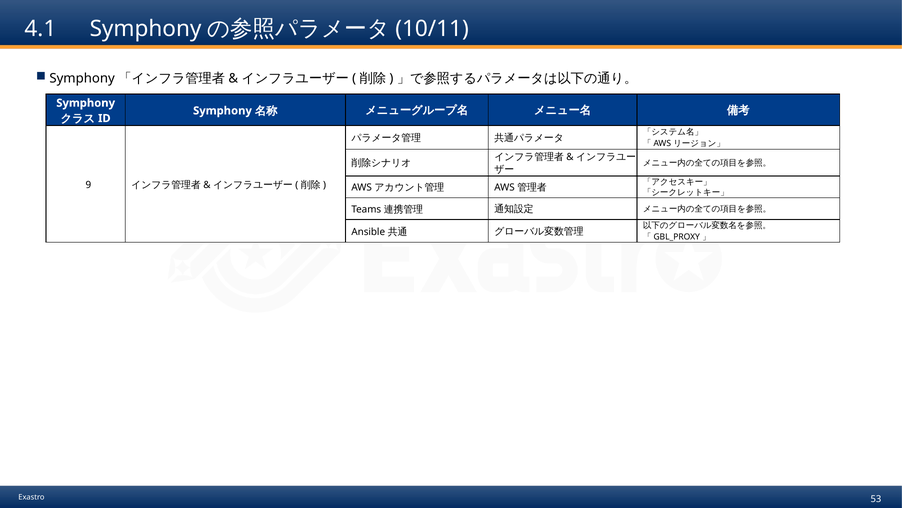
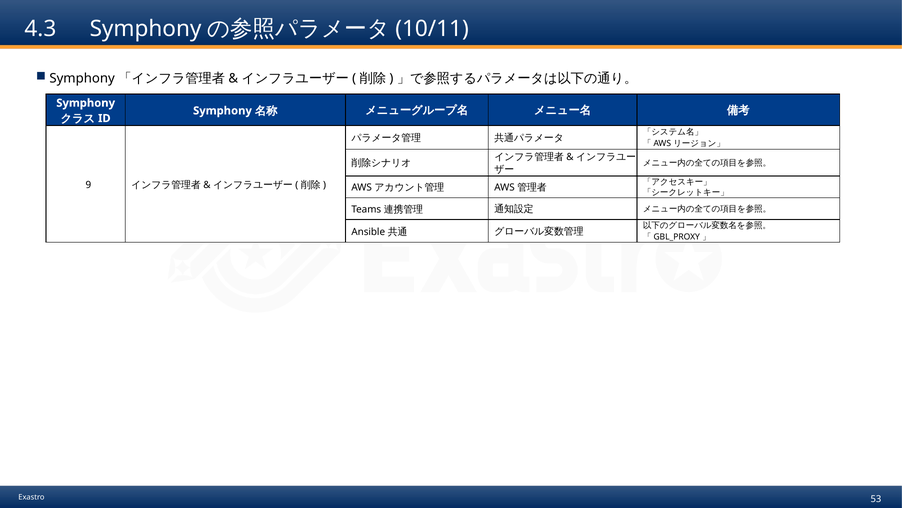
4.1: 4.1 -> 4.3
